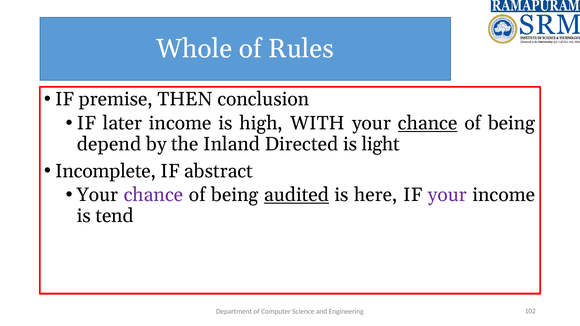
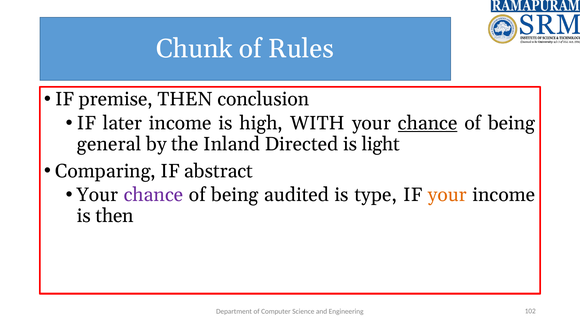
Whole: Whole -> Chunk
depend: depend -> general
Incomplete: Incomplete -> Comparing
audited underline: present -> none
here: here -> type
your at (447, 195) colour: purple -> orange
is tend: tend -> then
